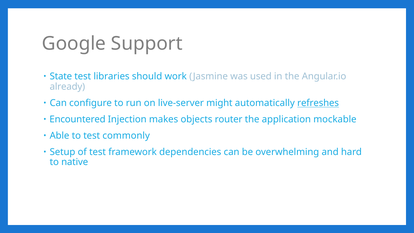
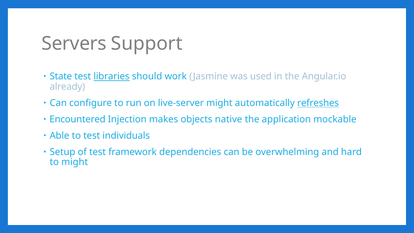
Google: Google -> Servers
libraries underline: none -> present
router: router -> native
commonly: commonly -> individuals
to native: native -> might
